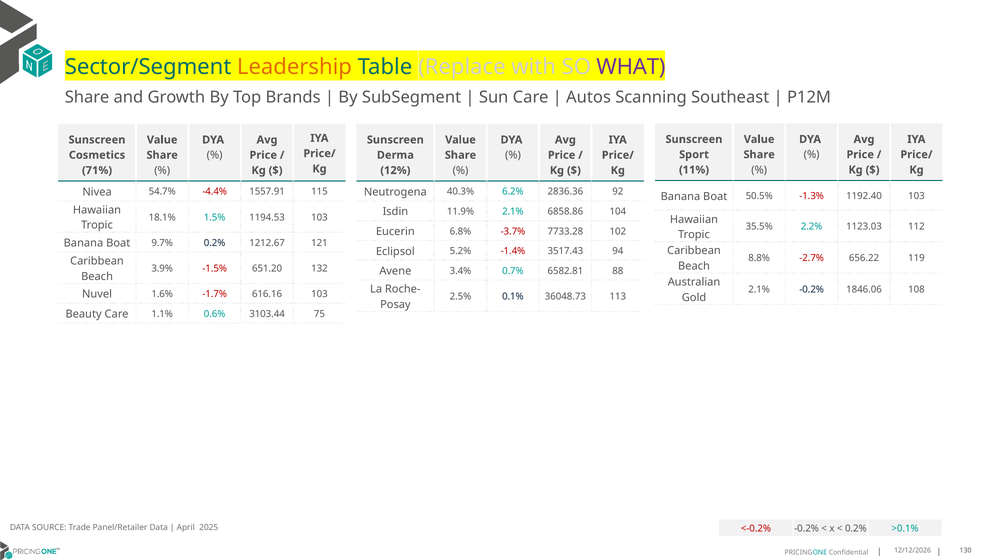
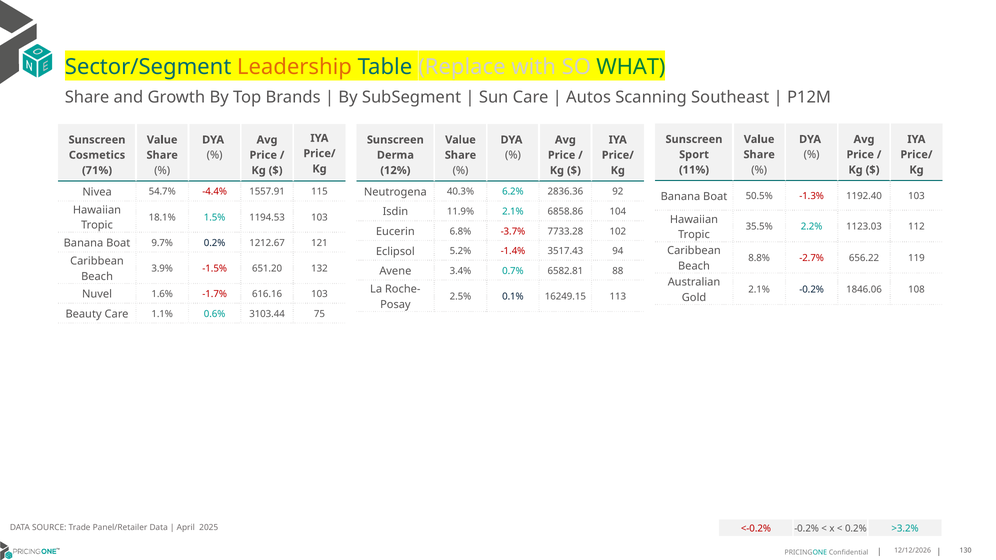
WHAT colour: purple -> green
36048.73: 36048.73 -> 16249.15
>0.1%: >0.1% -> >3.2%
